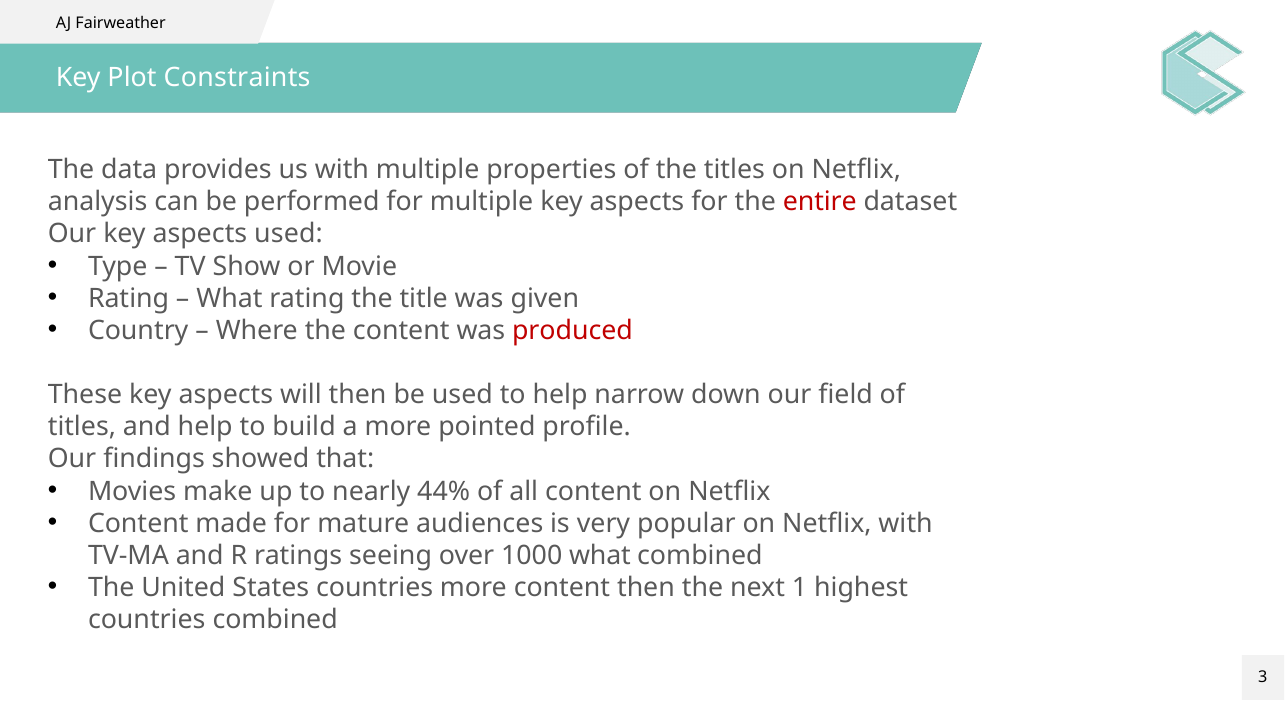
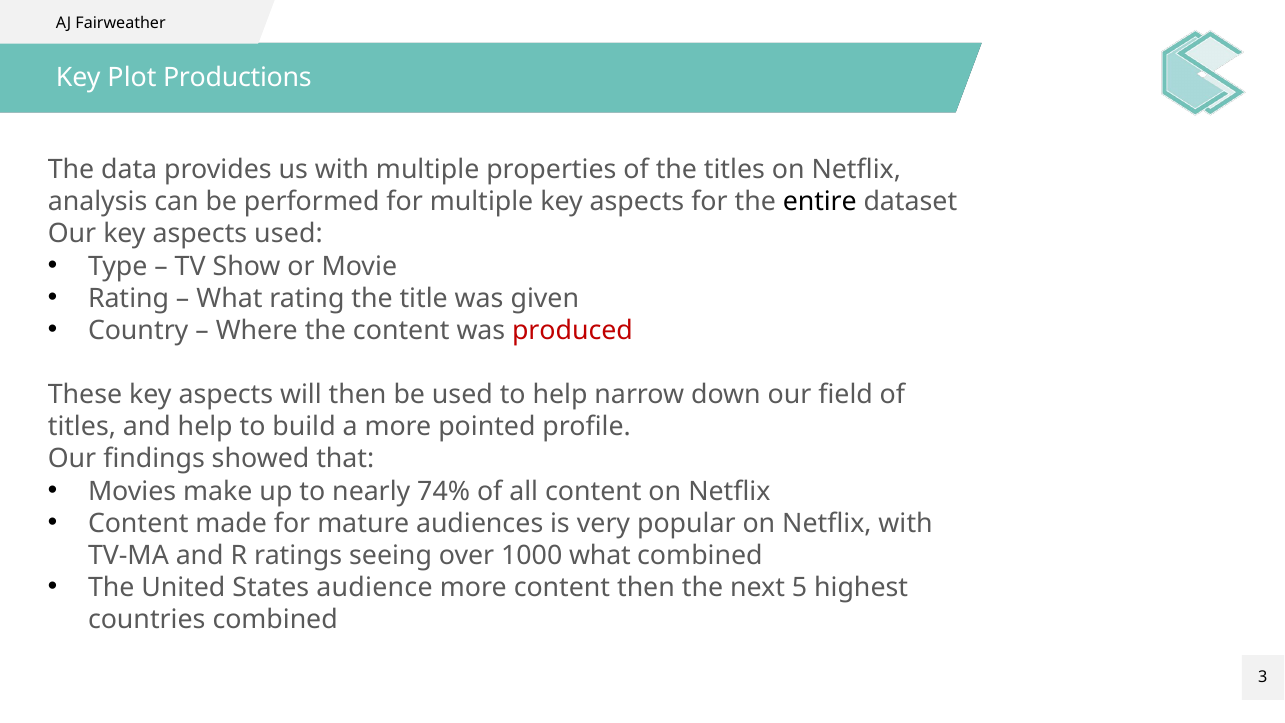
Constraints: Constraints -> Productions
entire colour: red -> black
44%: 44% -> 74%
States countries: countries -> audience
1: 1 -> 5
